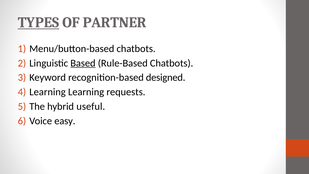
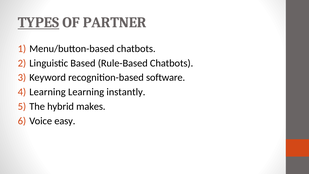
Based underline: present -> none
designed: designed -> software
requests: requests -> instantly
useful: useful -> makes
